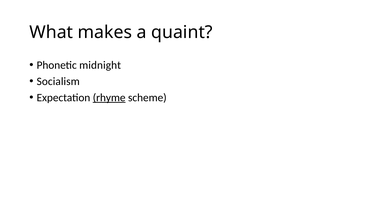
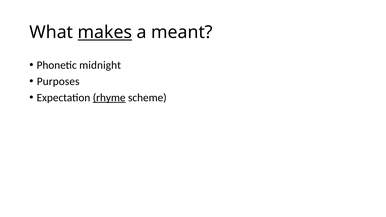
makes underline: none -> present
quaint: quaint -> meant
Socialism: Socialism -> Purposes
